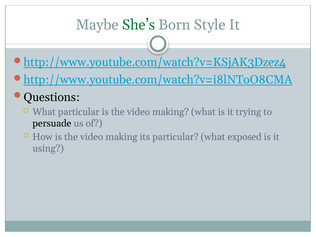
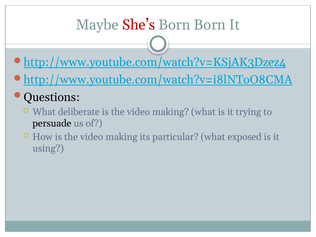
She’s colour: green -> red
Born Style: Style -> Born
What particular: particular -> deliberate
